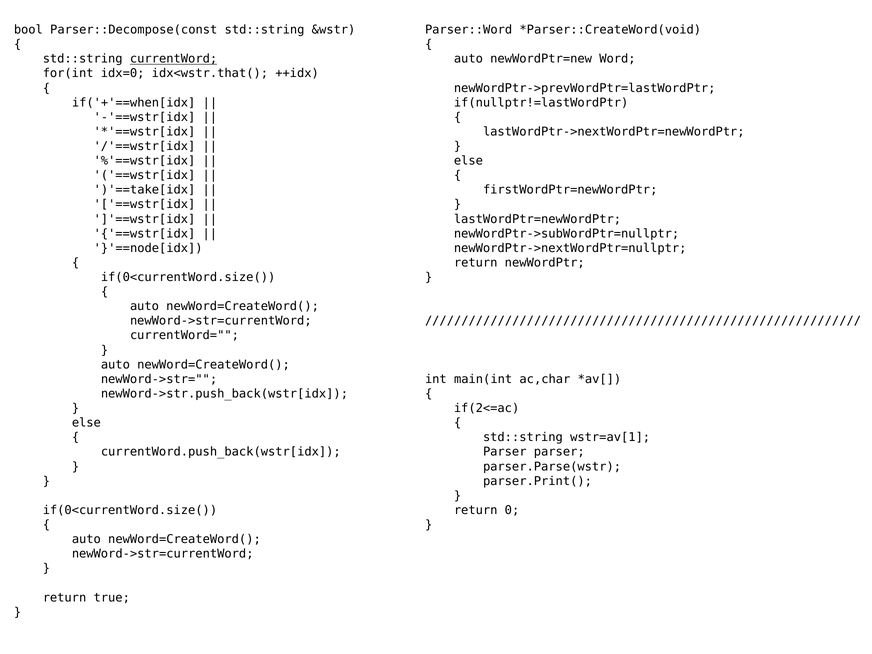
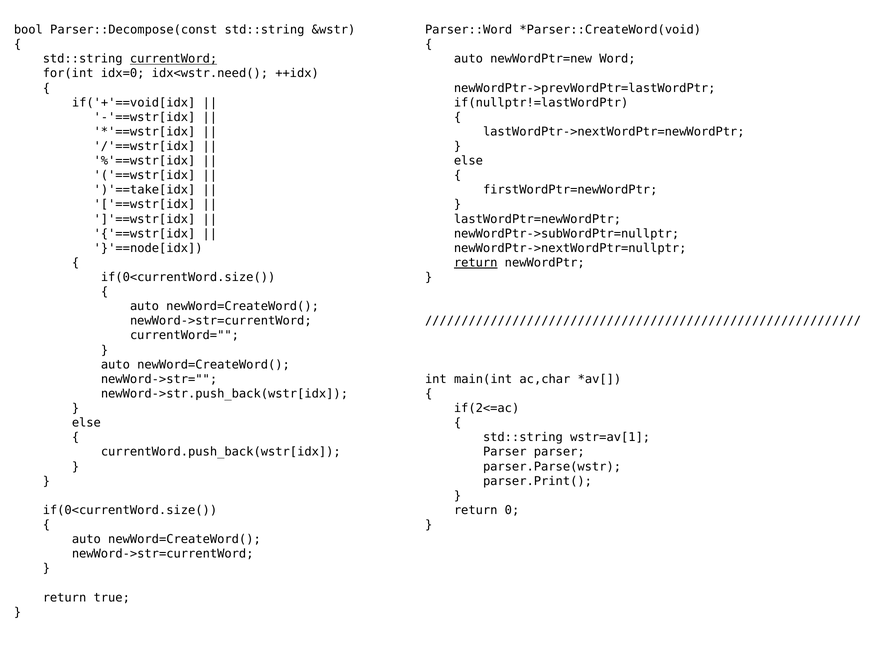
idx<wstr.that(: idx<wstr.that( -> idx<wstr.need(
if('+'==when[idx: if('+'==when[idx -> if('+'==void[idx
return at (476, 263) underline: none -> present
